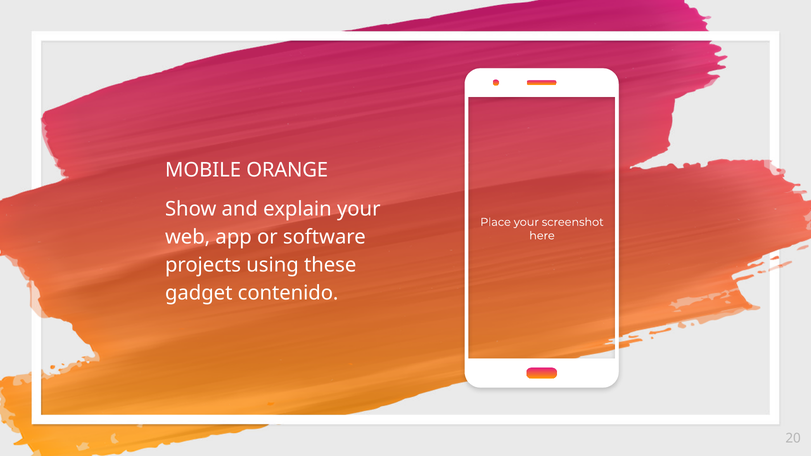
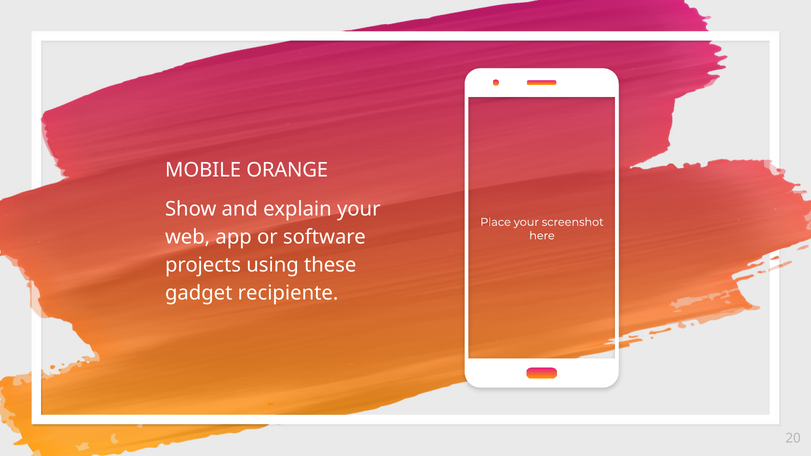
contenido: contenido -> recipiente
